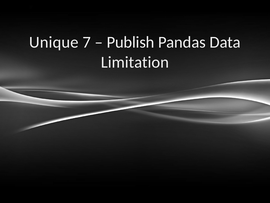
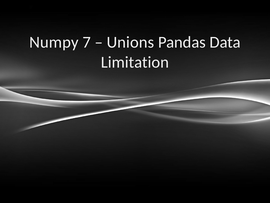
Unique: Unique -> Numpy
Publish: Publish -> Unions
